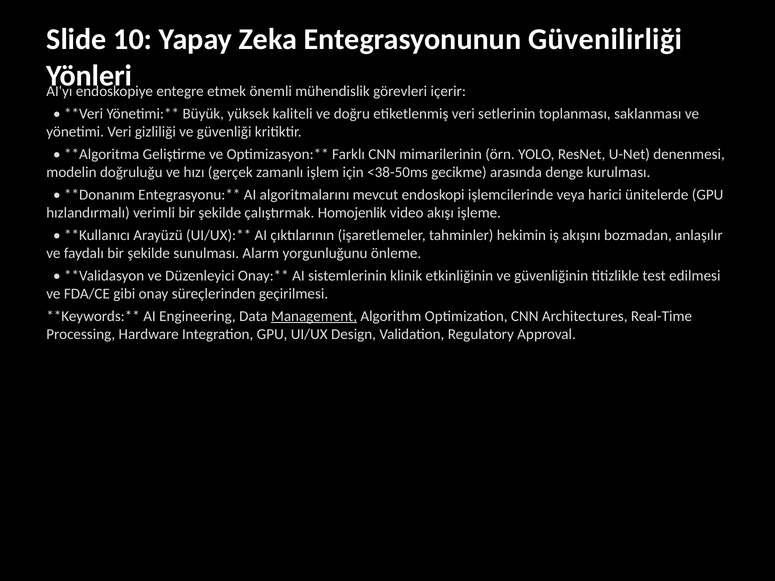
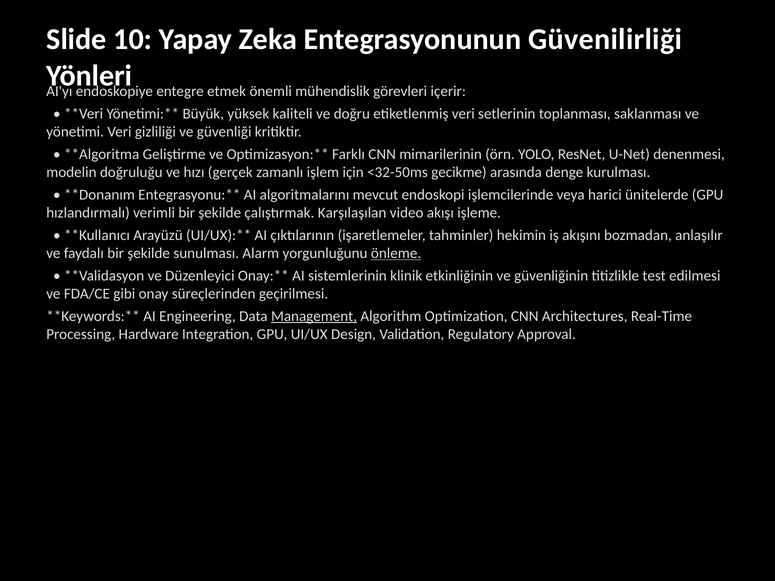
<38-50ms: <38-50ms -> <32-50ms
Homojenlik: Homojenlik -> Karşılaşılan
önleme underline: none -> present
